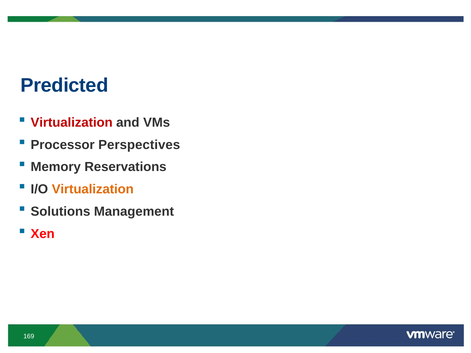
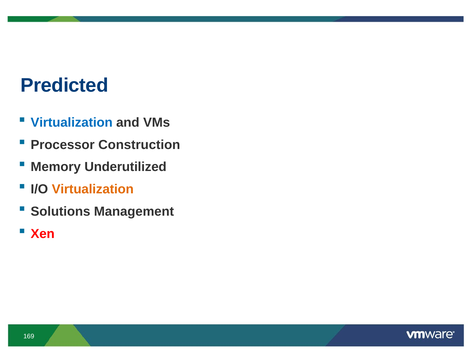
Virtualization at (72, 123) colour: red -> blue
Perspectives: Perspectives -> Construction
Reservations: Reservations -> Underutilized
